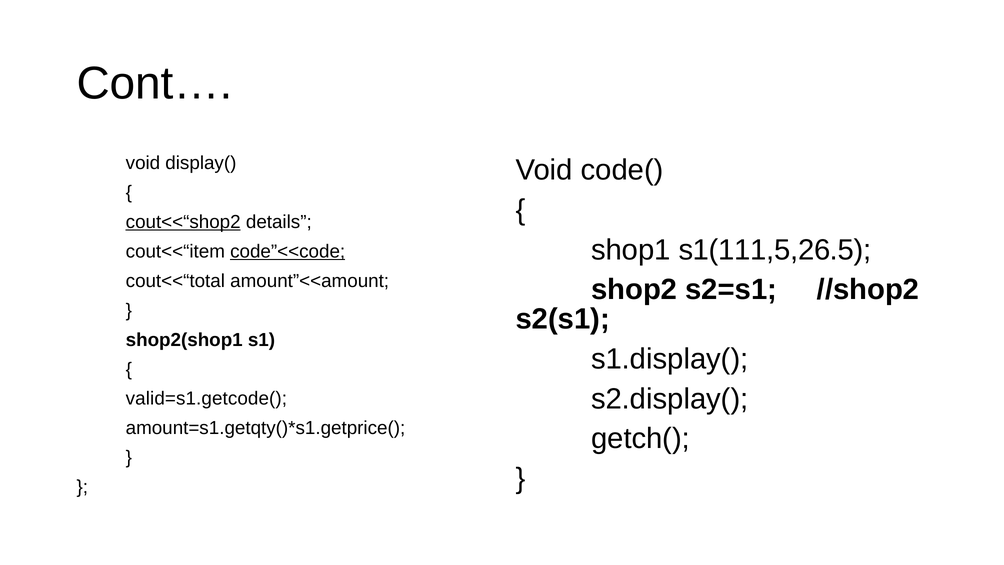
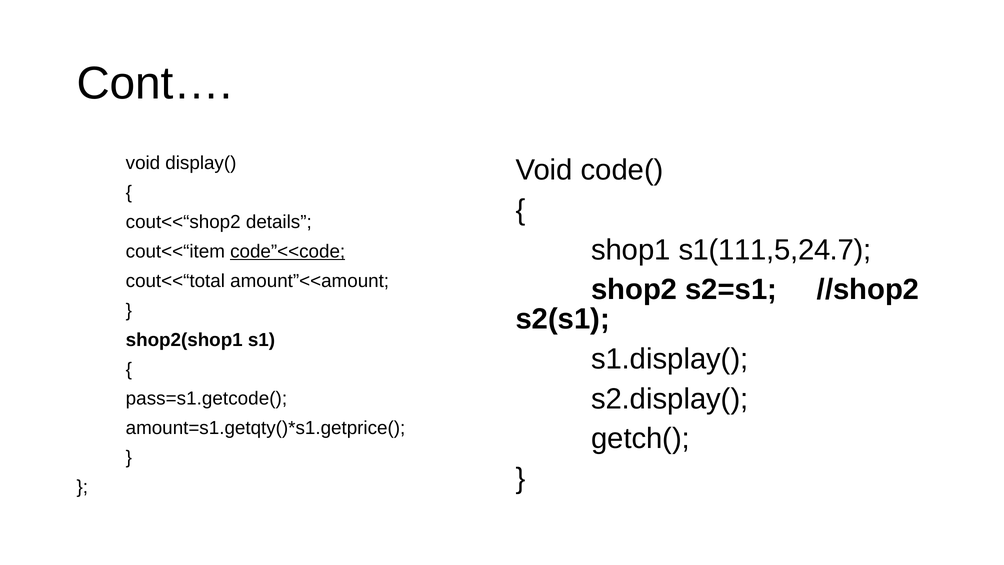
cout<<“shop2 underline: present -> none
s1(111,5,26.5: s1(111,5,26.5 -> s1(111,5,24.7
valid=s1.getcode(: valid=s1.getcode( -> pass=s1.getcode(
